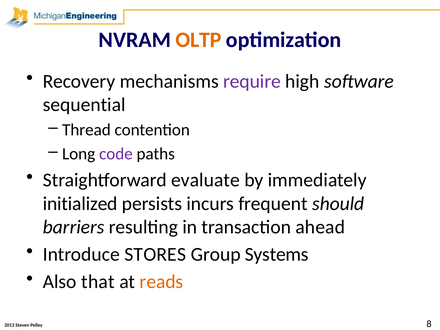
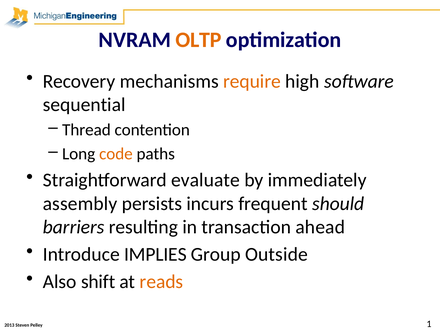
require colour: purple -> orange
code colour: purple -> orange
initialized: initialized -> assembly
STORES: STORES -> IMPLIES
Systems: Systems -> Outside
that: that -> shift
8: 8 -> 1
